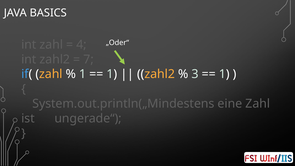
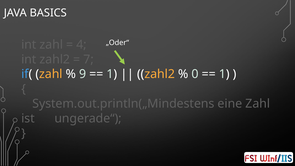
1 at (83, 74): 1 -> 9
3: 3 -> 0
